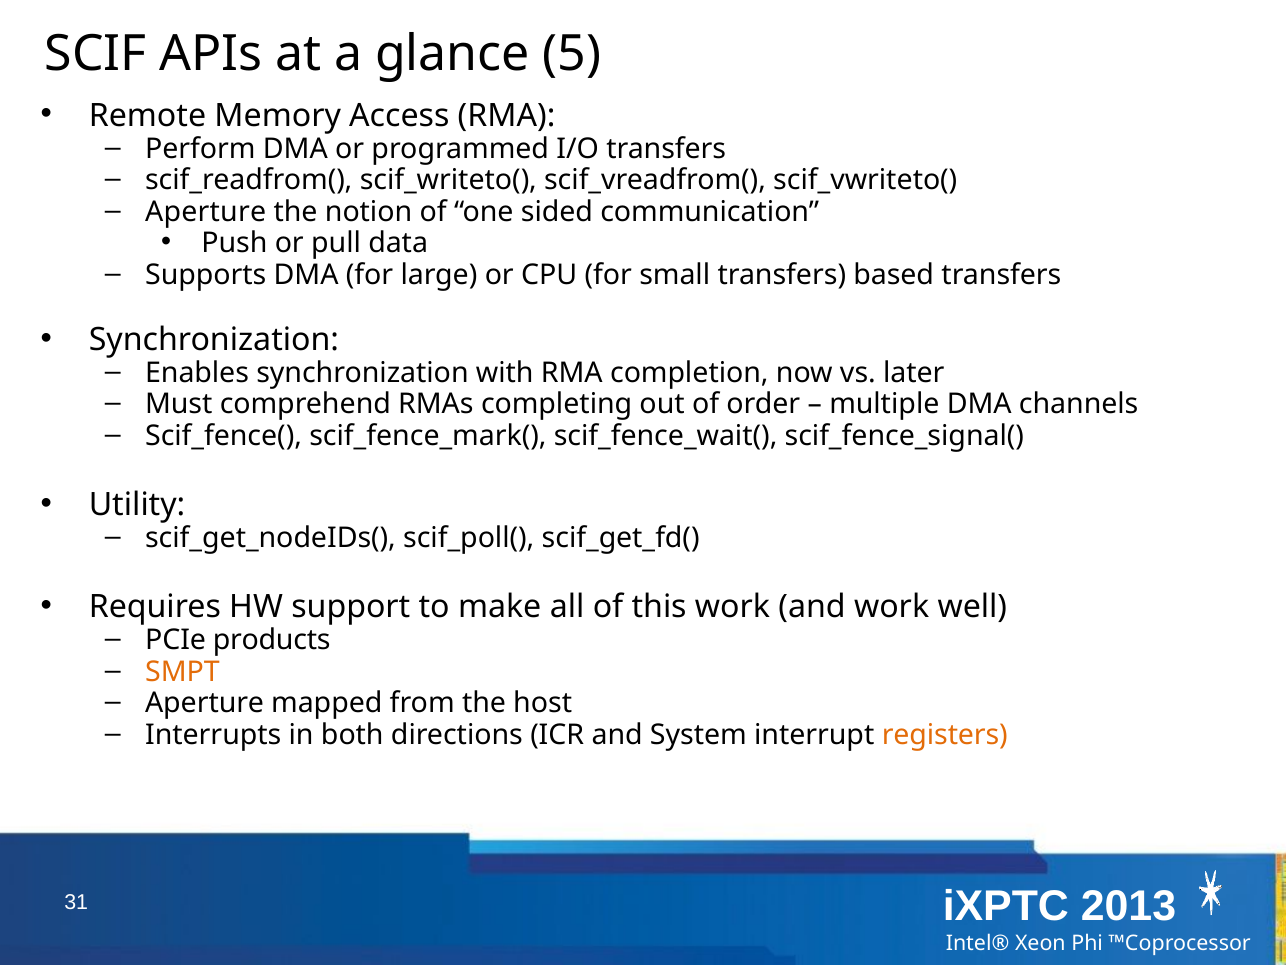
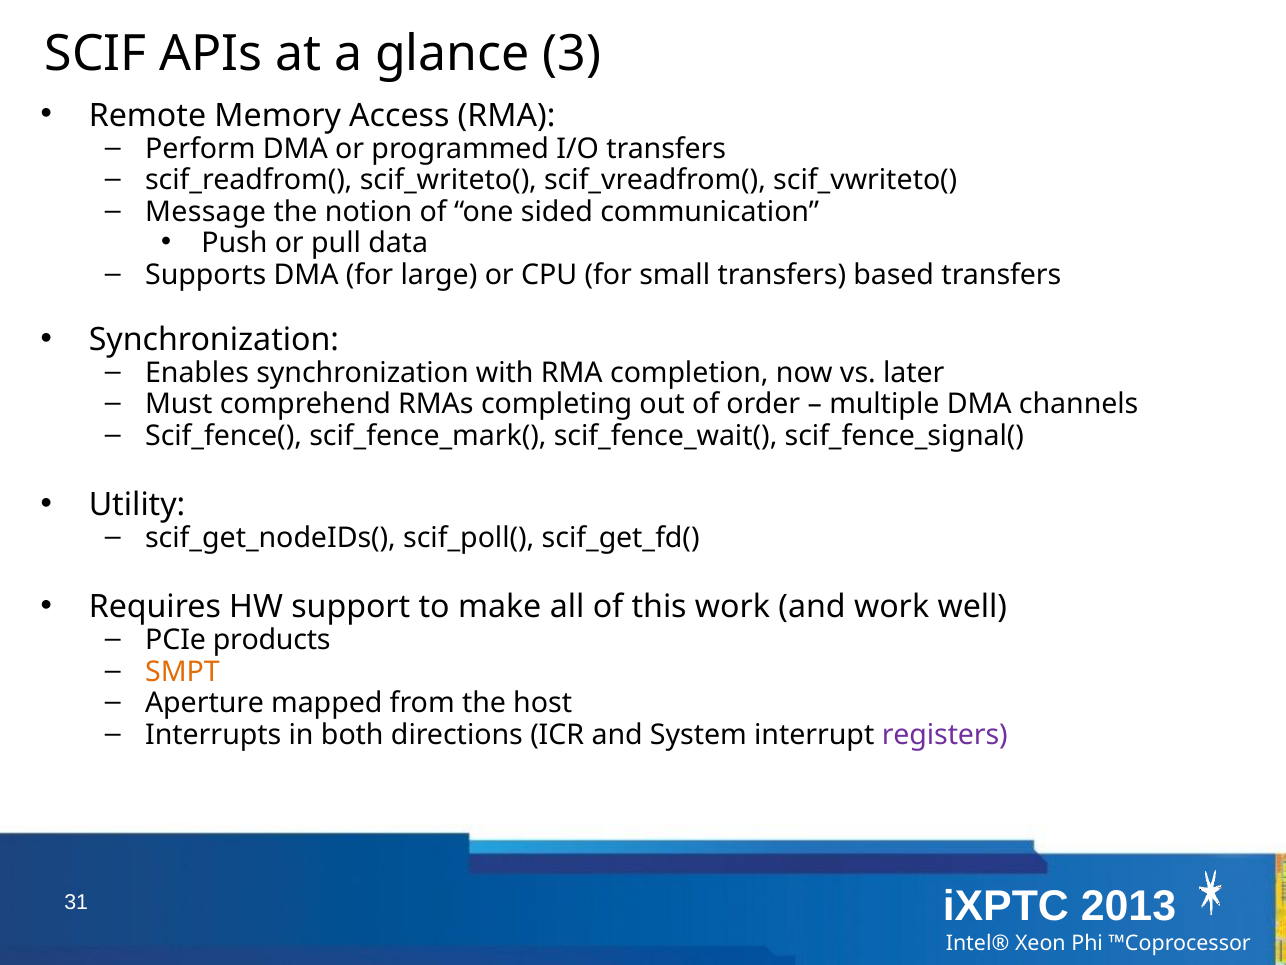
5: 5 -> 3
Aperture at (206, 212): Aperture -> Message
registers colour: orange -> purple
